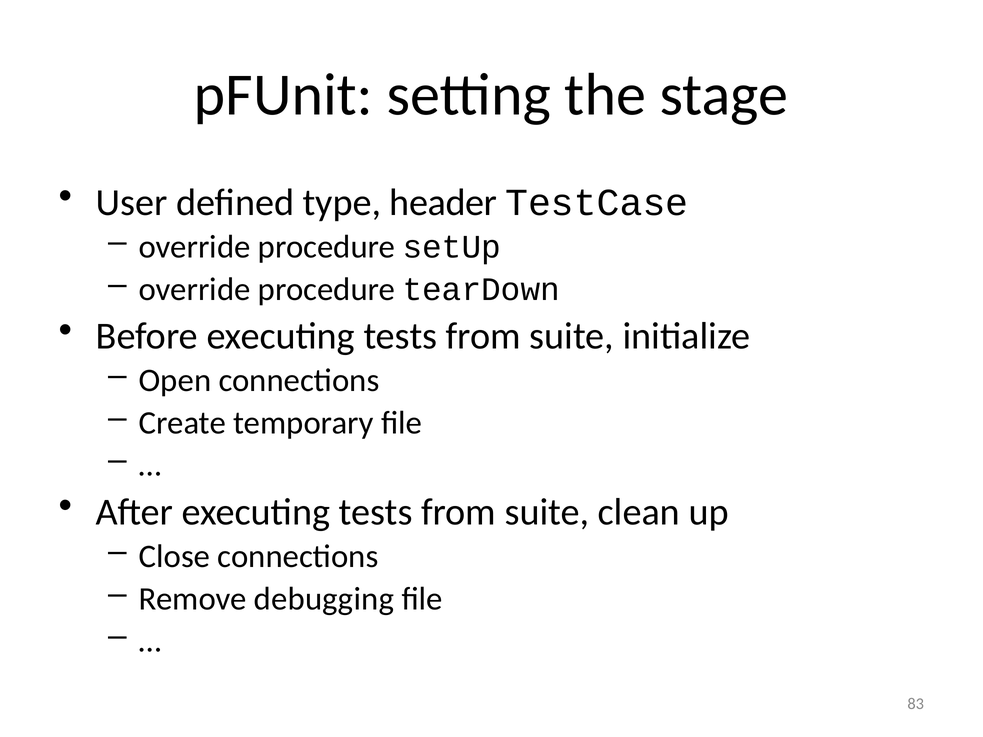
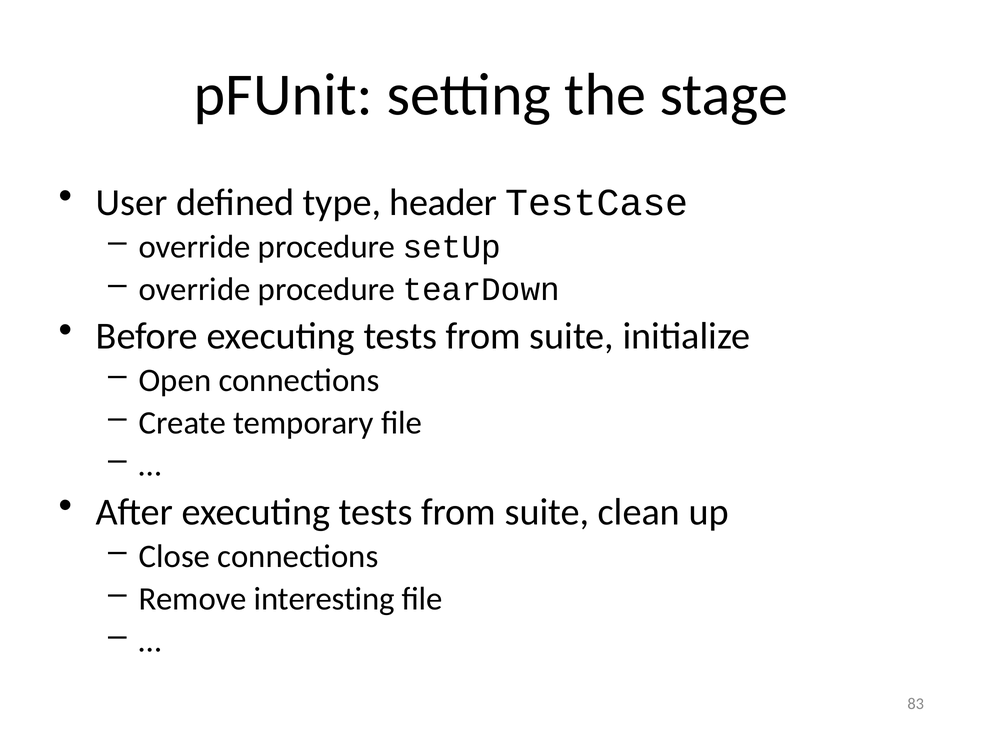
debugging: debugging -> interesting
